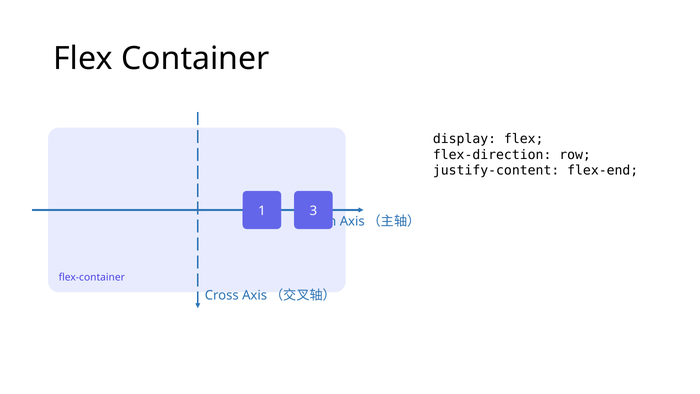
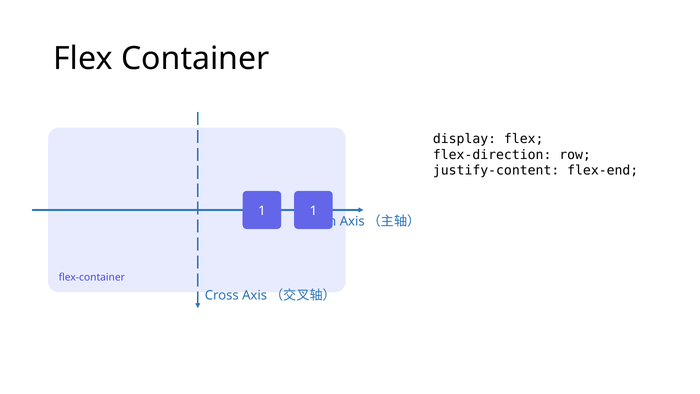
1 3: 3 -> 1
